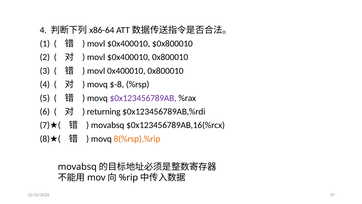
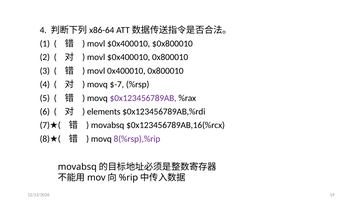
$-8: $-8 -> $-7
returning: returning -> elements
8(%rsp),%rip colour: orange -> purple
